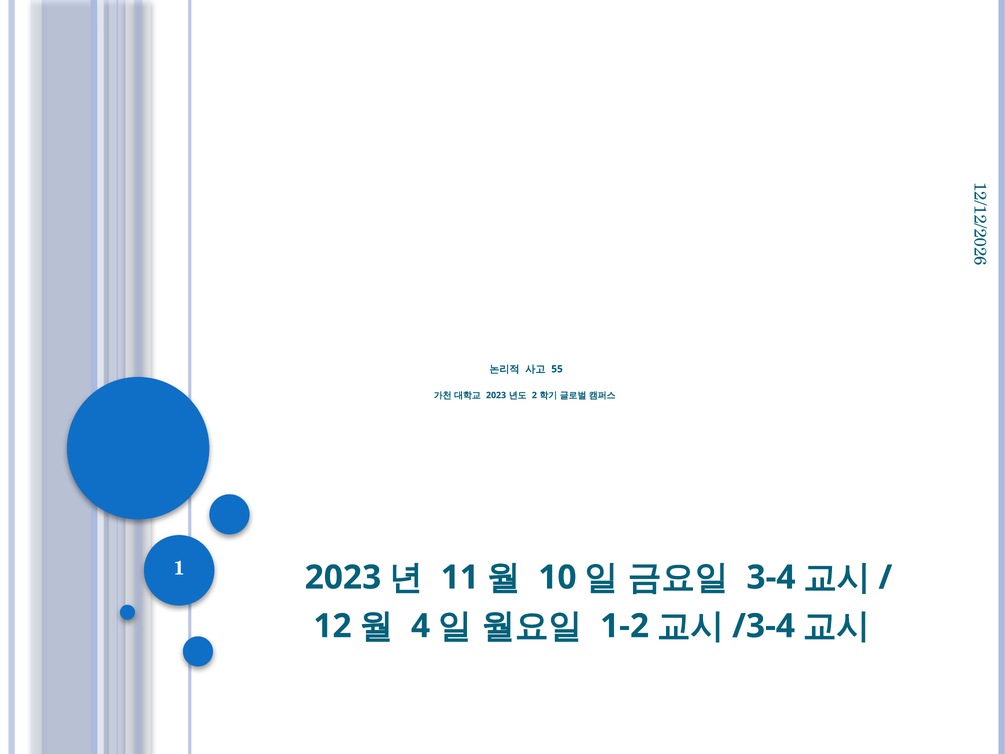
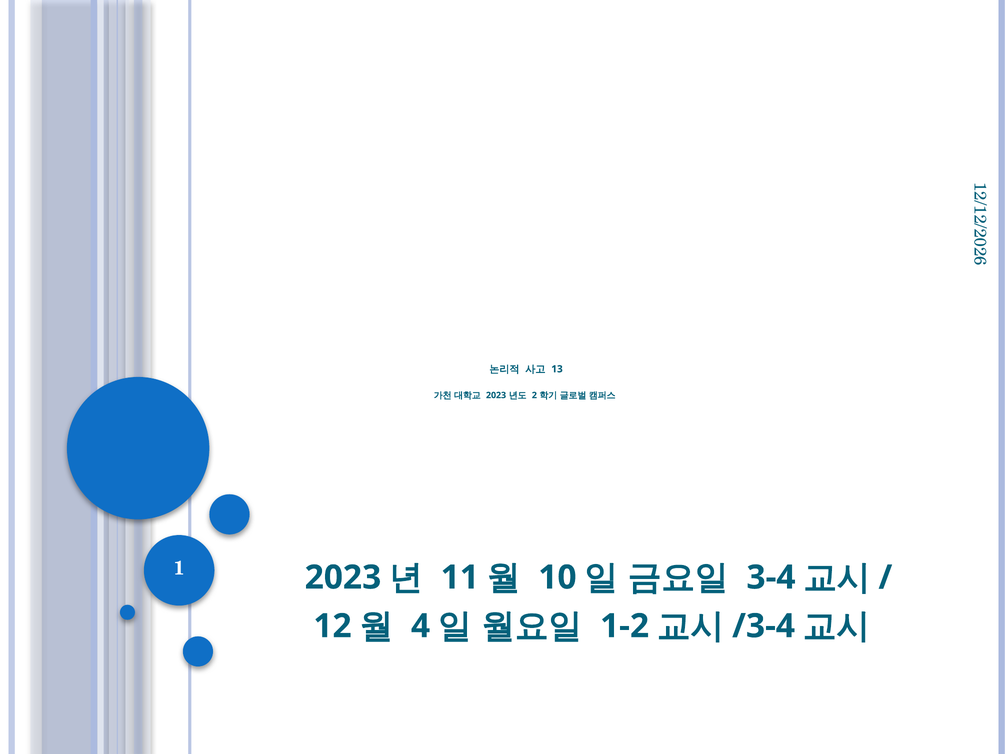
55: 55 -> 13
